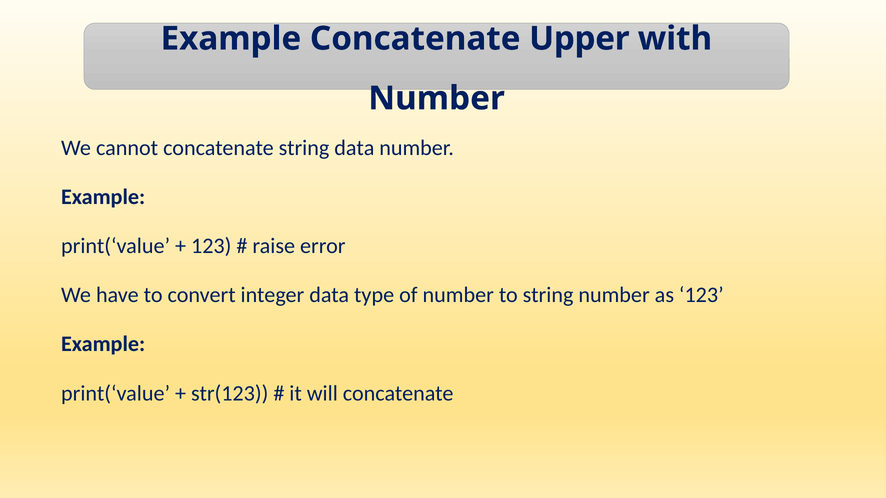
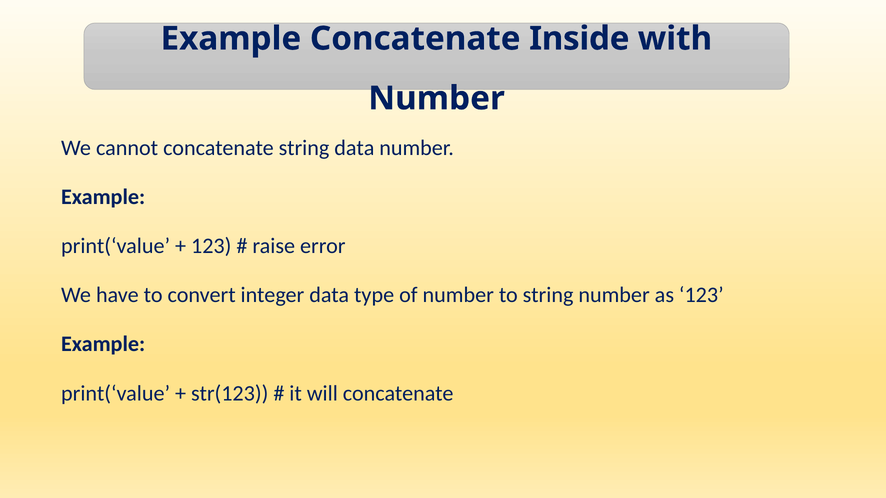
Upper: Upper -> Inside
